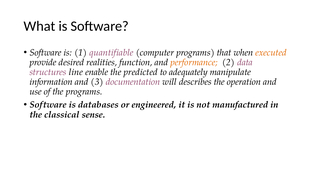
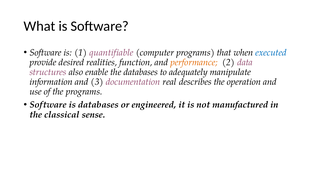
executed colour: orange -> blue
line: line -> also
the predicted: predicted -> databases
will: will -> real
